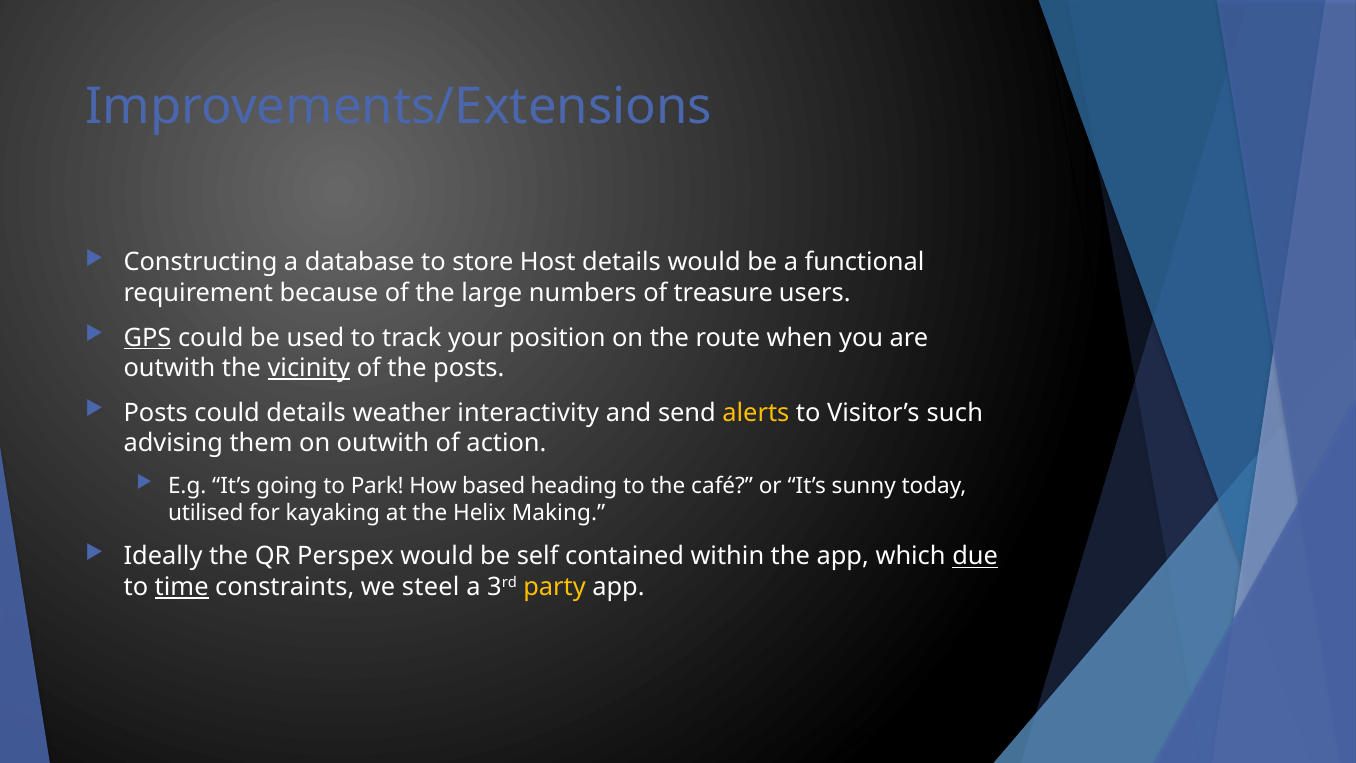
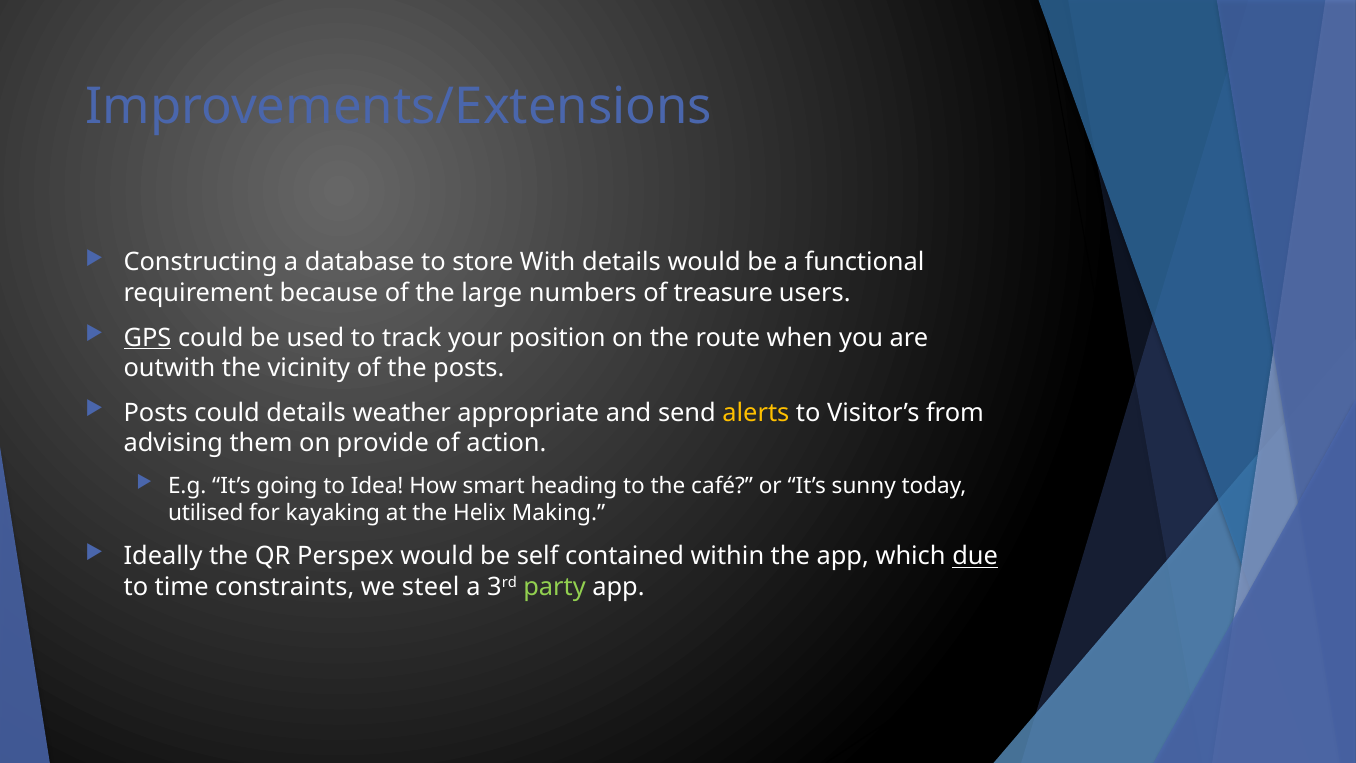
Host: Host -> With
vicinity underline: present -> none
interactivity: interactivity -> appropriate
such: such -> from
on outwith: outwith -> provide
Park: Park -> Idea
based: based -> smart
time underline: present -> none
party colour: yellow -> light green
